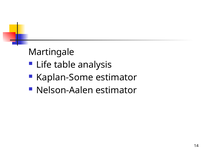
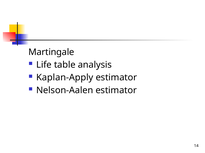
Kaplan-Some: Kaplan-Some -> Kaplan-Apply
